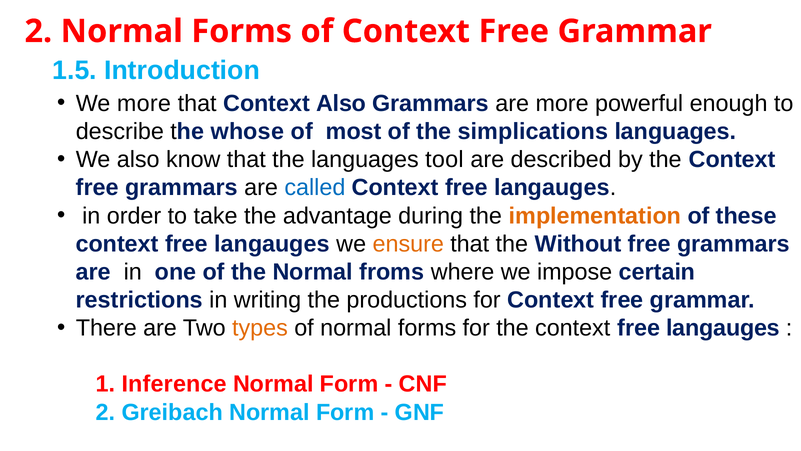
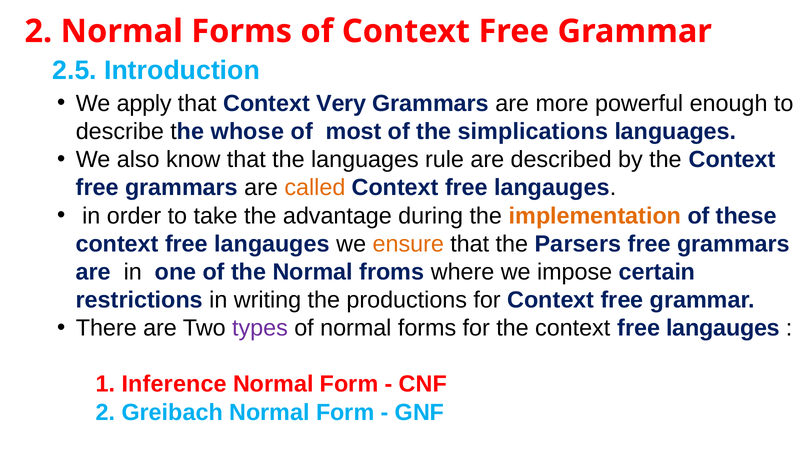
1.5: 1.5 -> 2.5
We more: more -> apply
Context Also: Also -> Very
tool: tool -> rule
called colour: blue -> orange
Without: Without -> Parsers
types colour: orange -> purple
